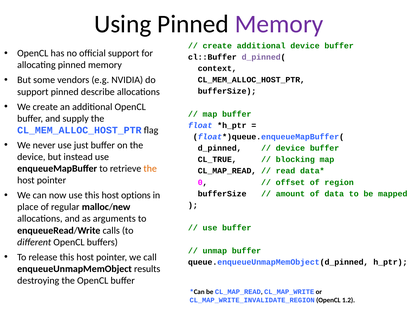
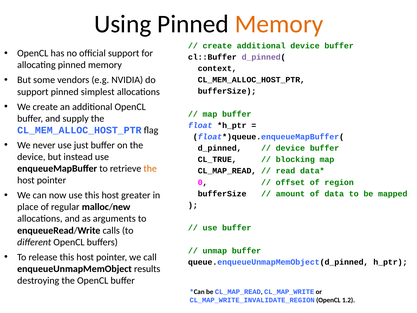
Memory at (279, 24) colour: purple -> orange
describe: describe -> simplest
options: options -> greater
